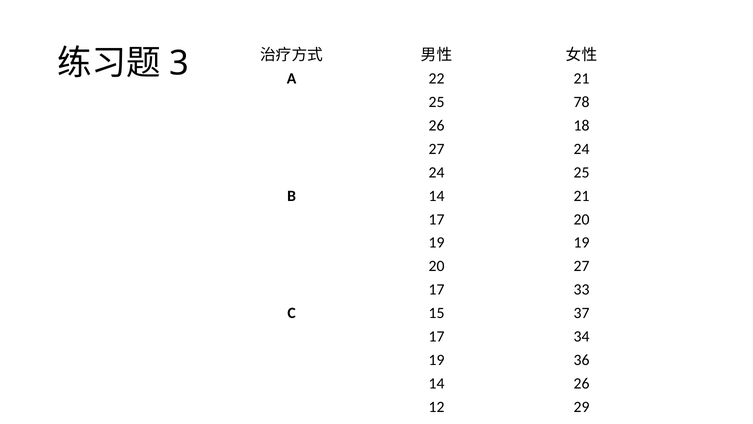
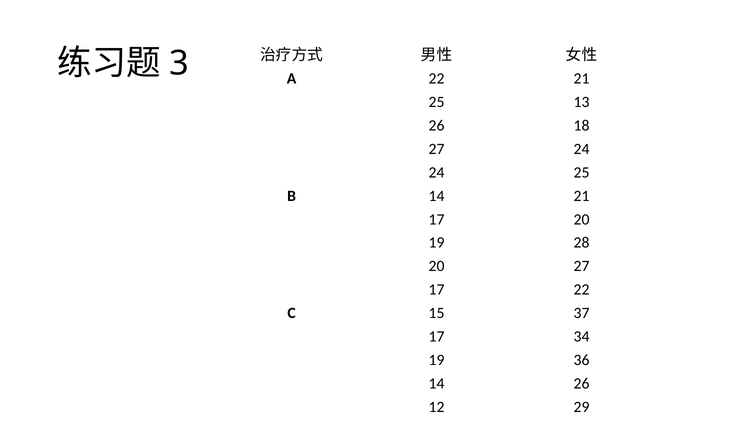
78: 78 -> 13
19 19: 19 -> 28
17 33: 33 -> 22
